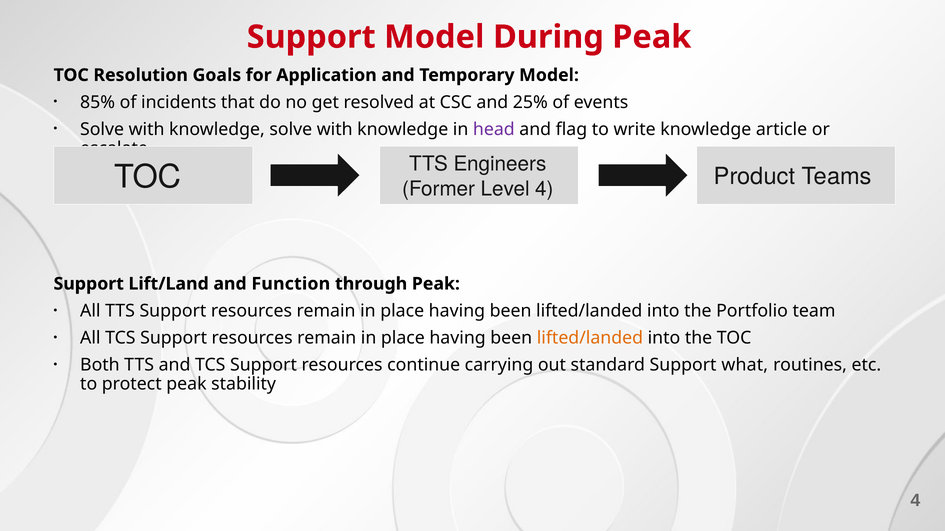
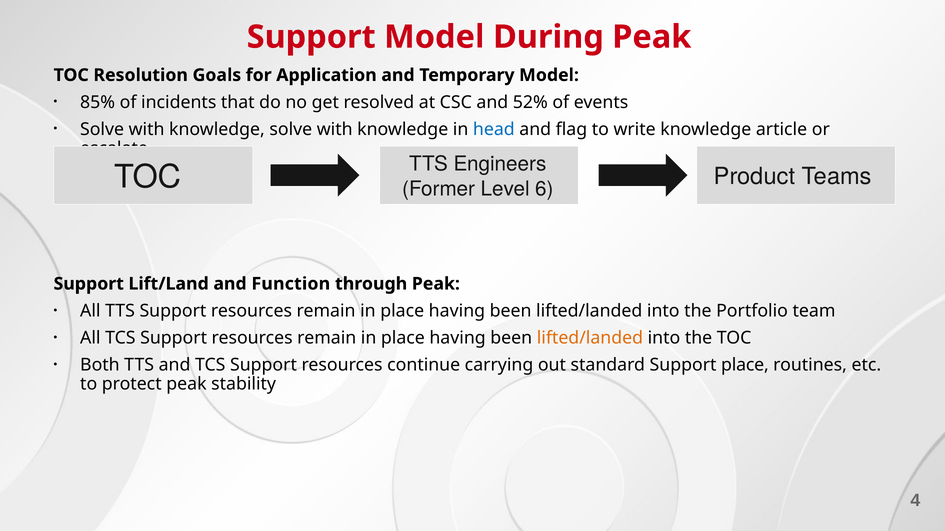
25%: 25% -> 52%
head colour: purple -> blue
Level 4: 4 -> 6
Support what: what -> place
